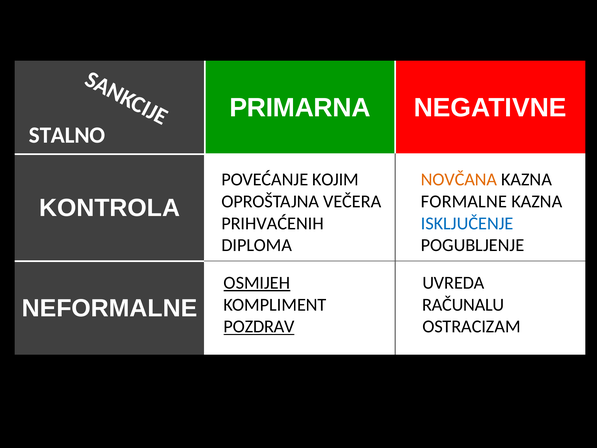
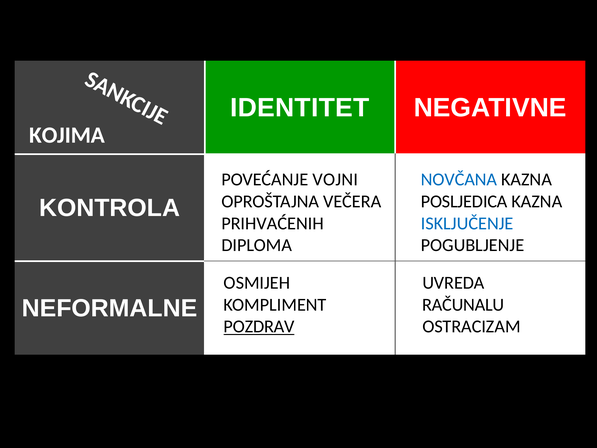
PRIMARNA: PRIMARNA -> IDENTITET
STALNO: STALNO -> KOJIMA
KOJIM: KOJIM -> VOJNI
NOVČANA colour: orange -> blue
FORMALNE: FORMALNE -> POSLJEDICA
OSMIJEH underline: present -> none
